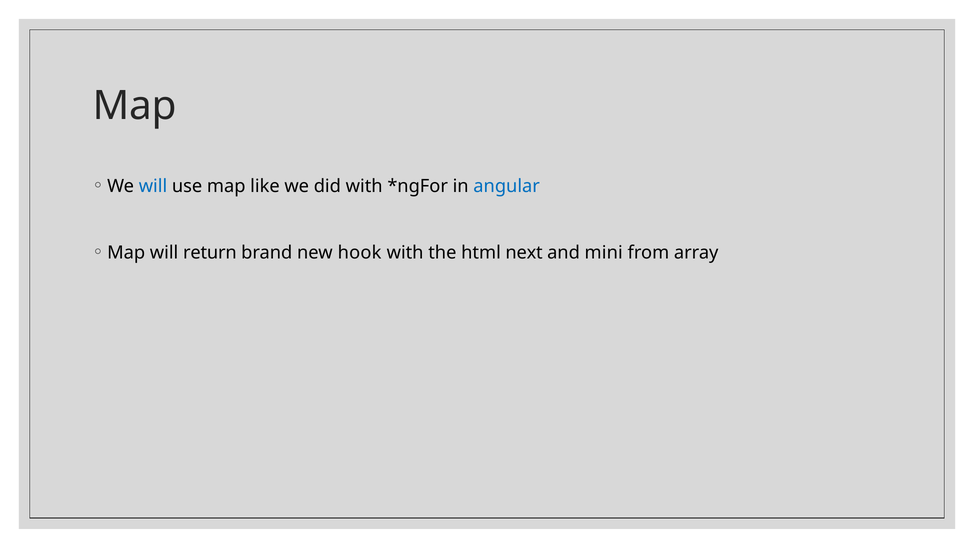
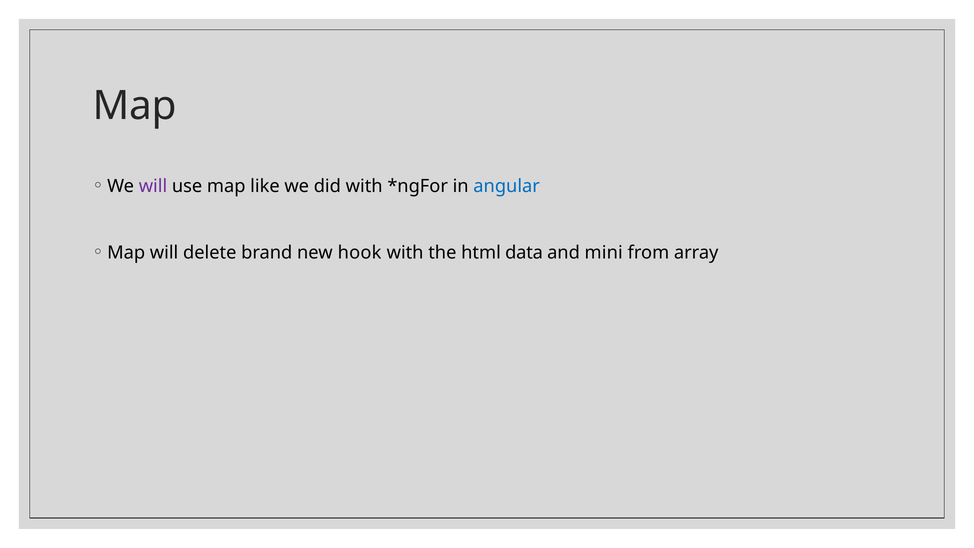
will at (153, 186) colour: blue -> purple
return: return -> delete
next: next -> data
